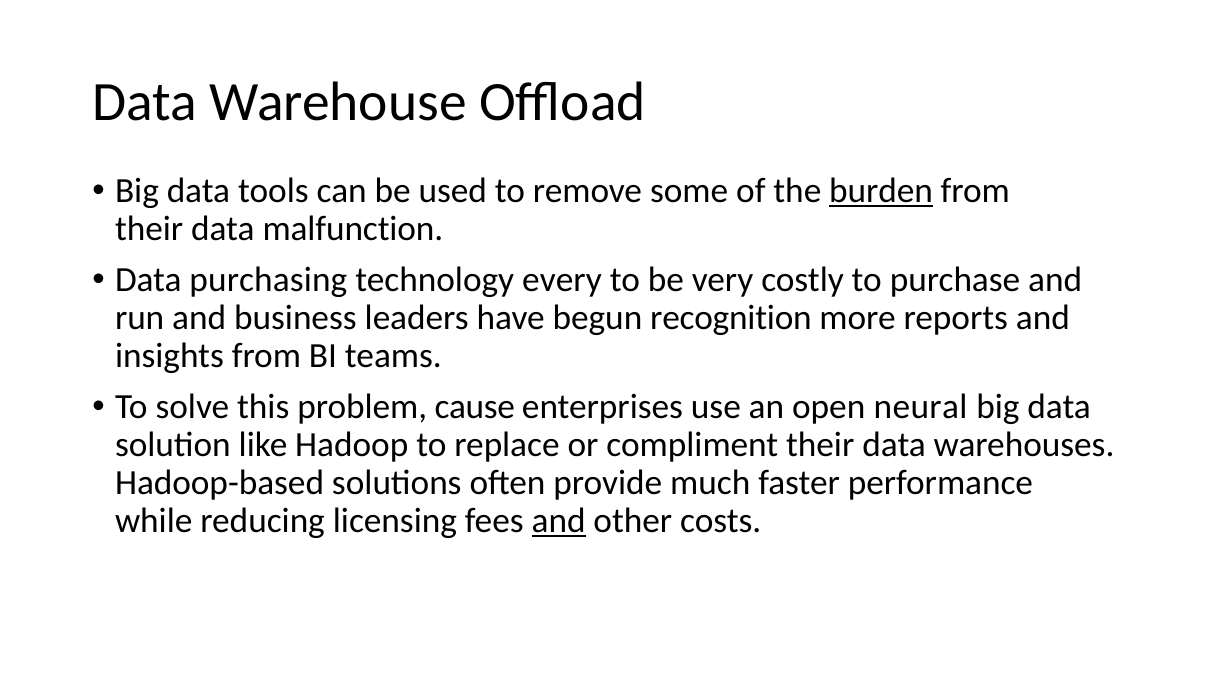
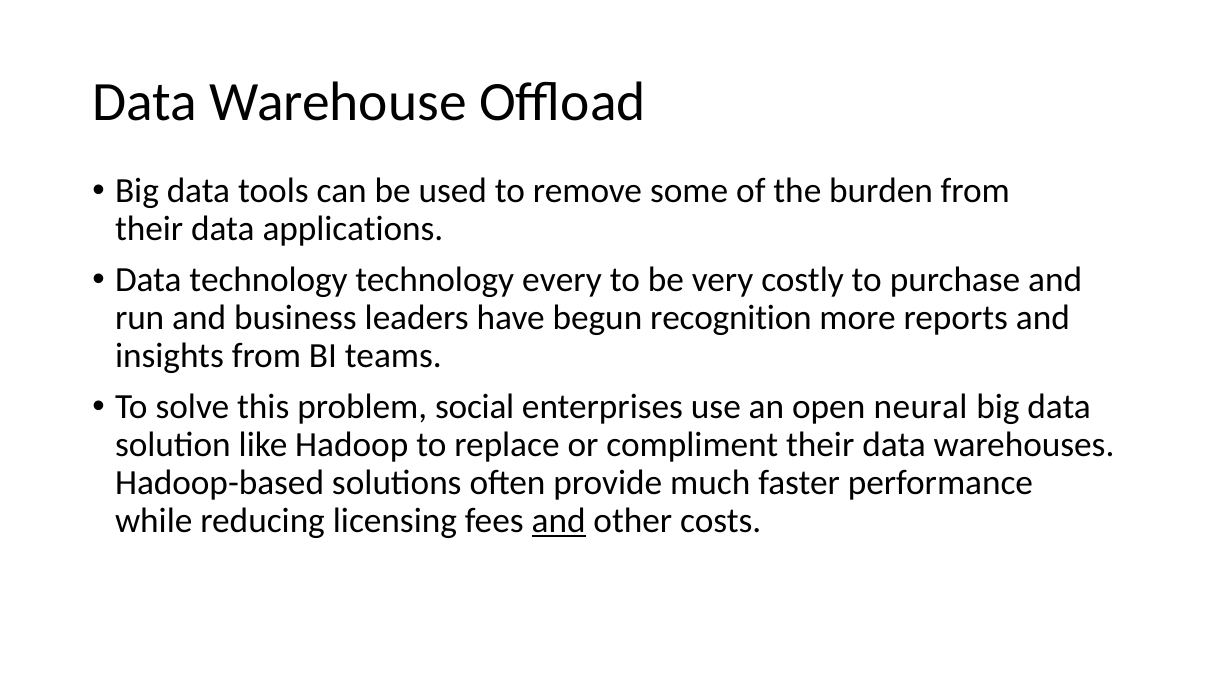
burden underline: present -> none
malfunction: malfunction -> applications
Data purchasing: purchasing -> technology
cause: cause -> social
